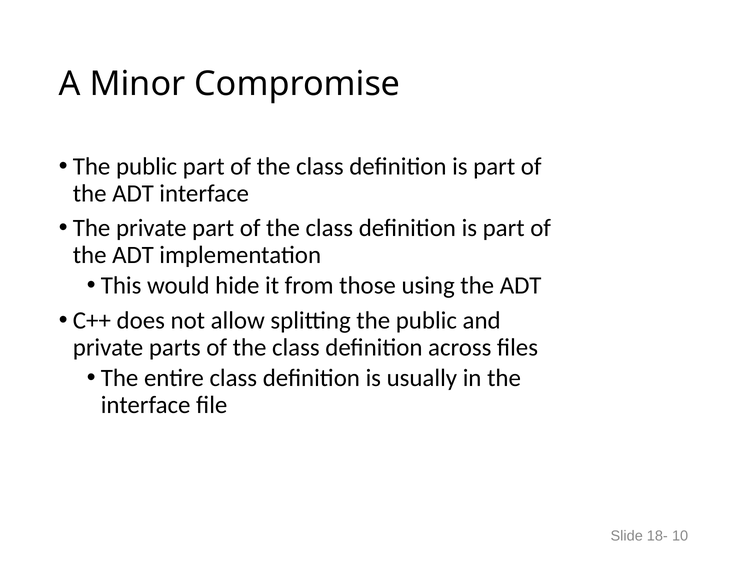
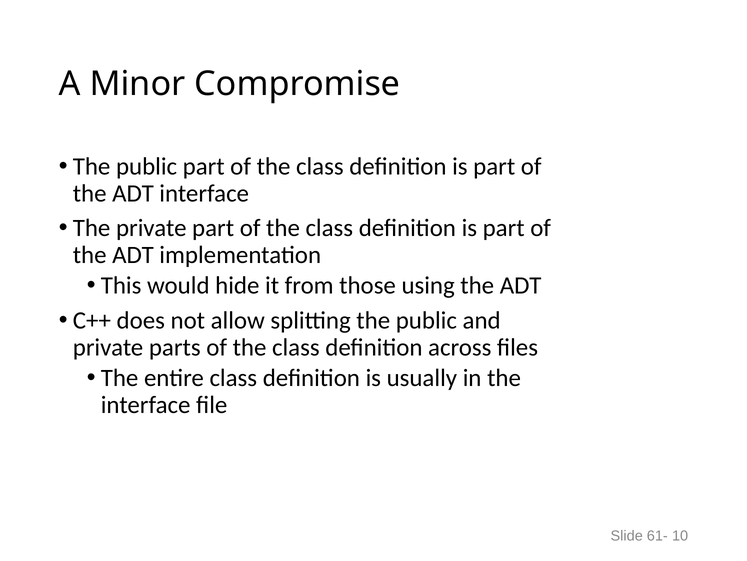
18-: 18- -> 61-
